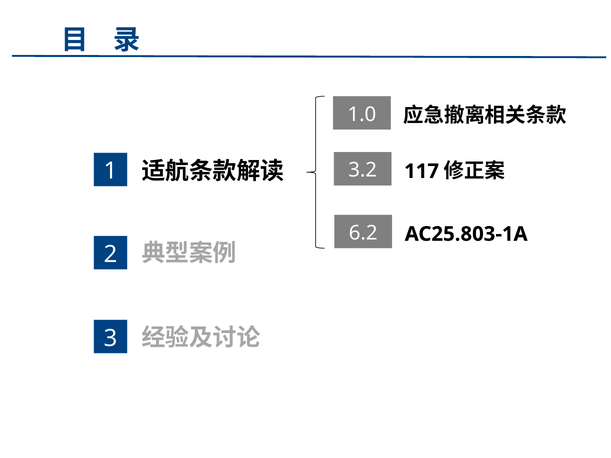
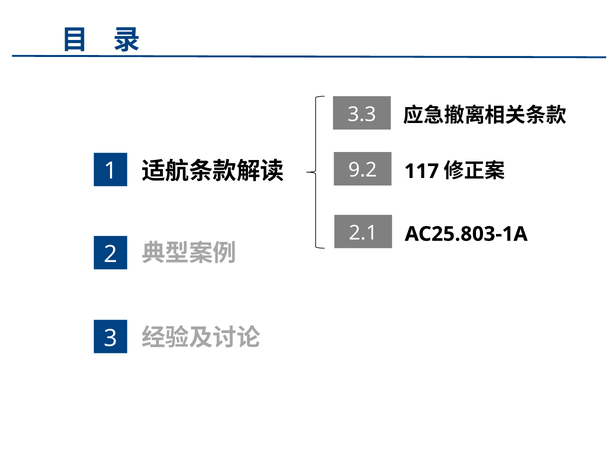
1.0: 1.0 -> 3.3
3.2: 3.2 -> 9.2
6.2: 6.2 -> 2.1
